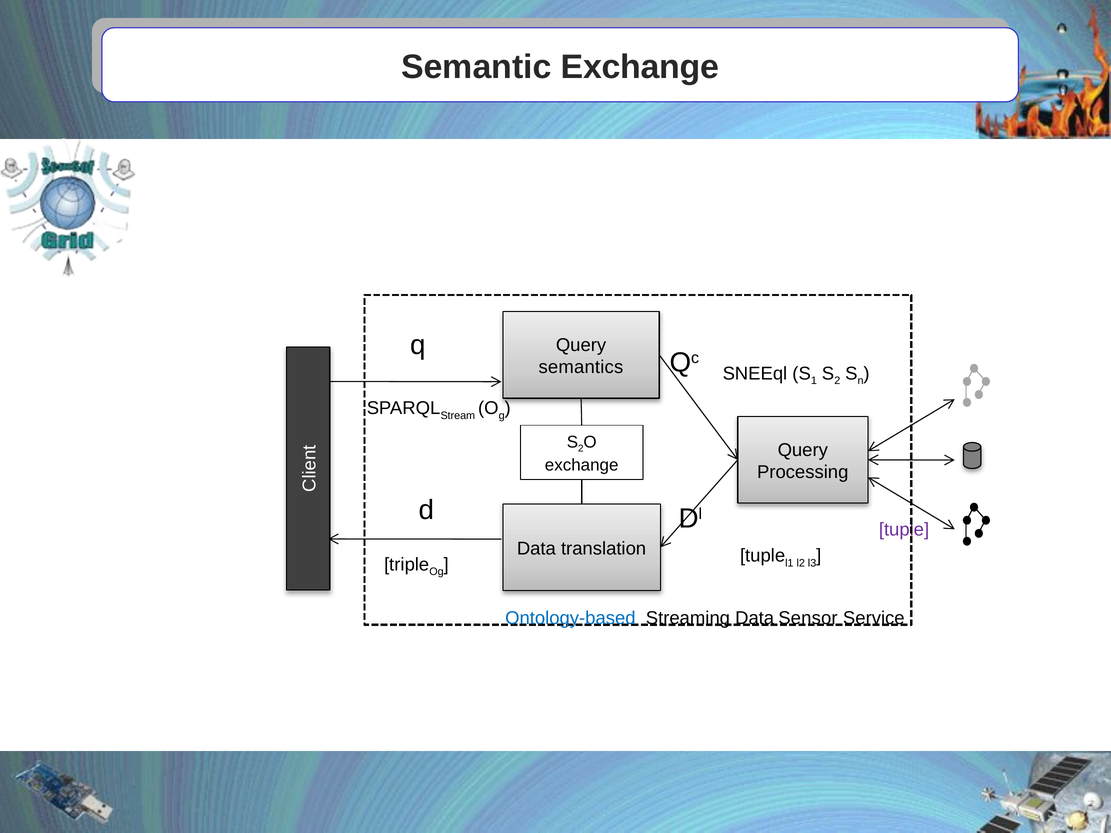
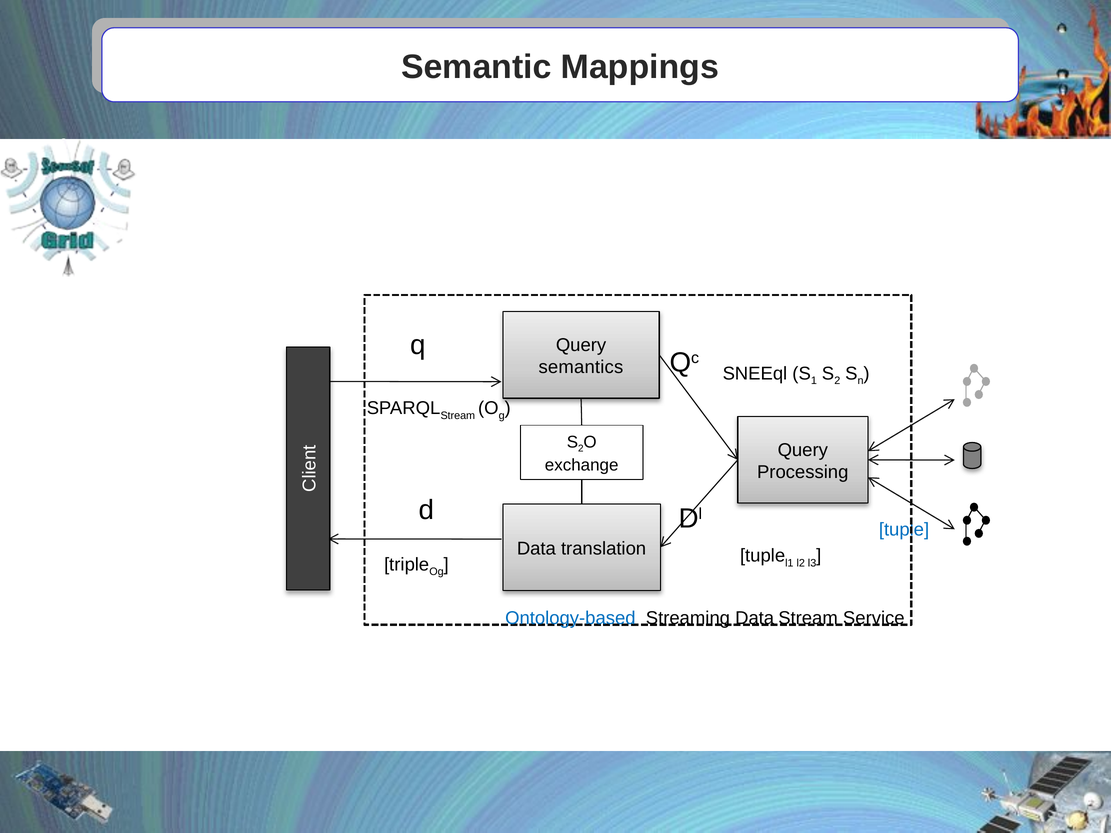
Semantic Exchange: Exchange -> Mappings
tuple at (904, 530) colour: purple -> blue
Data Sensor: Sensor -> Stream
